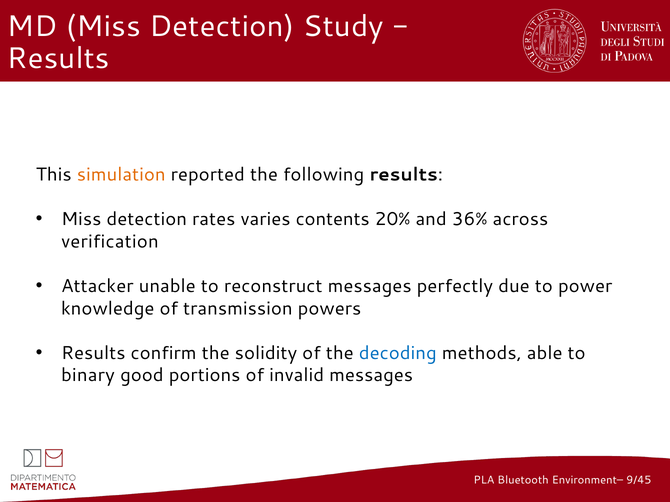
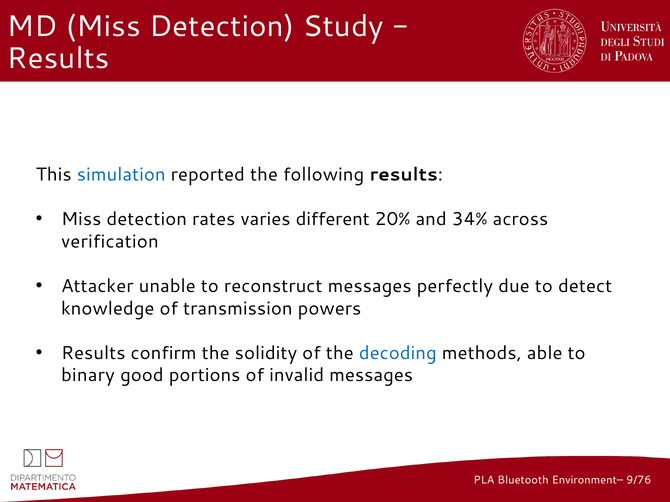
simulation colour: orange -> blue
contents: contents -> different
36%: 36% -> 34%
power: power -> detect
9/45: 9/45 -> 9/76
